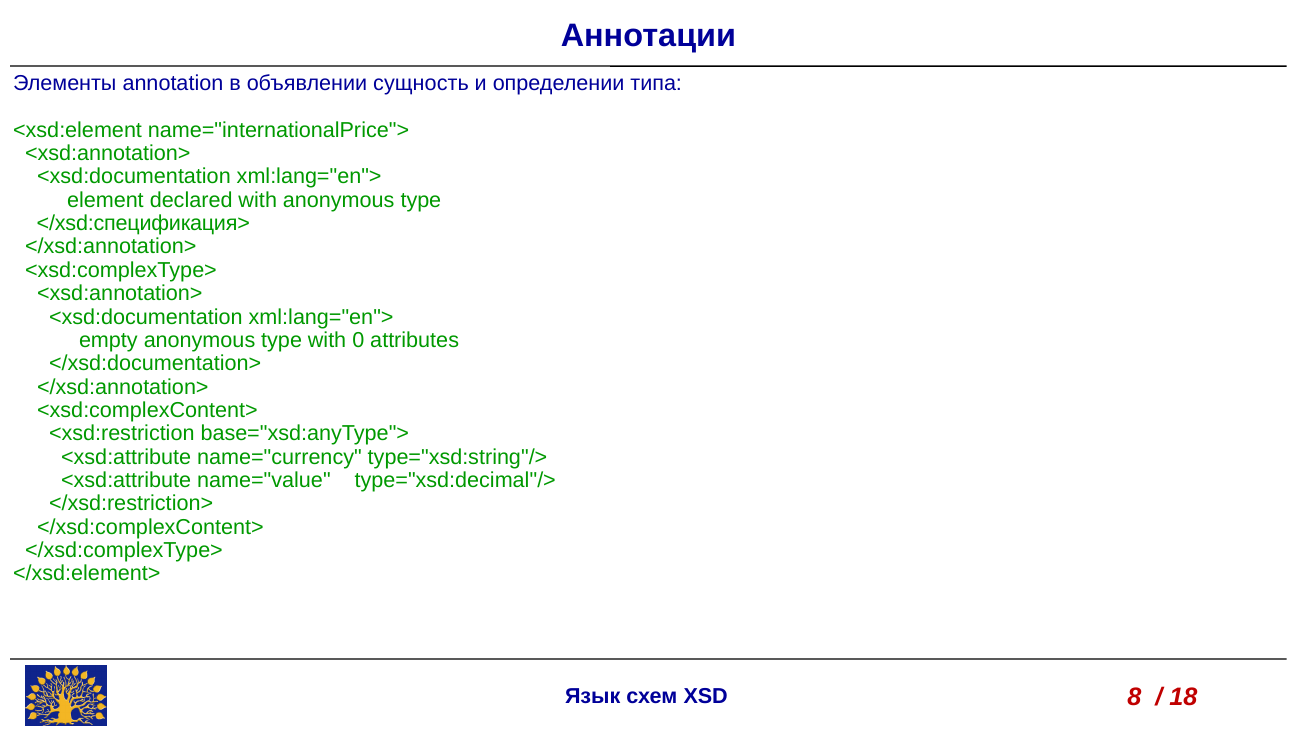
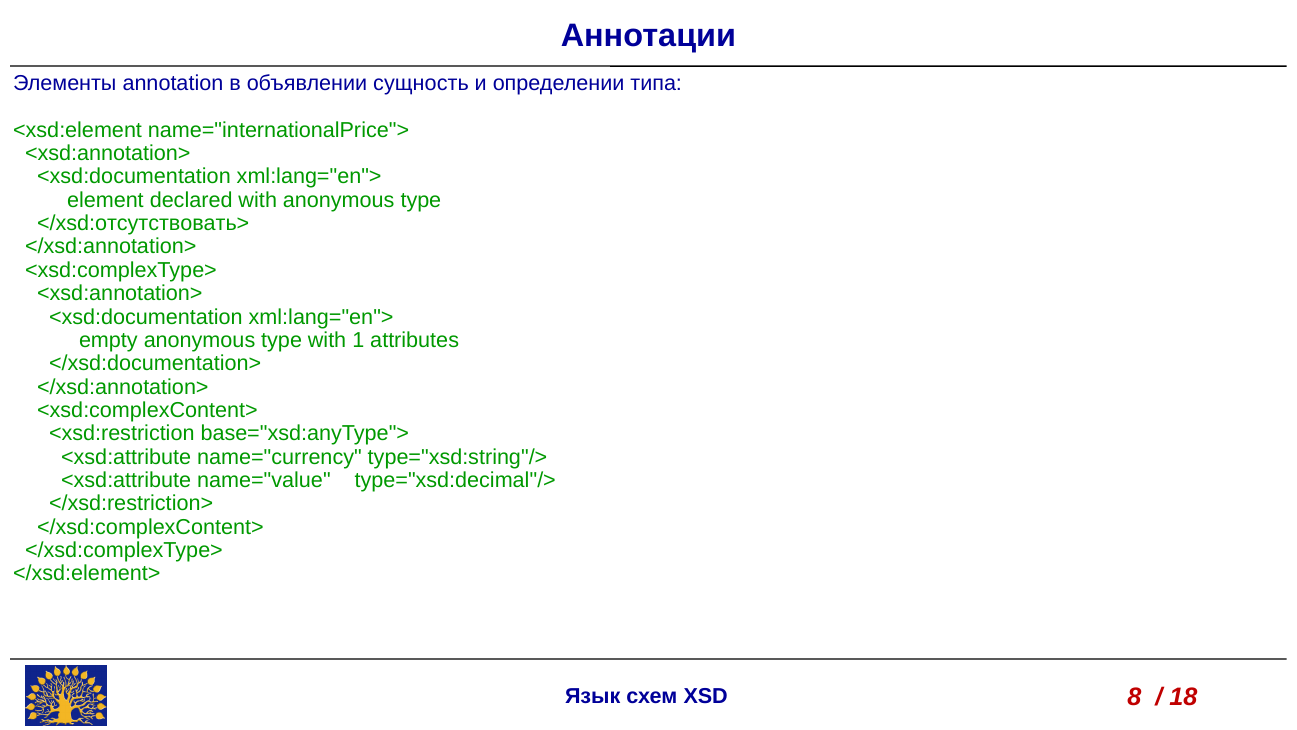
</xsd:спецификация>: </xsd:спецификация> -> </xsd:отсутствовать>
0: 0 -> 1
